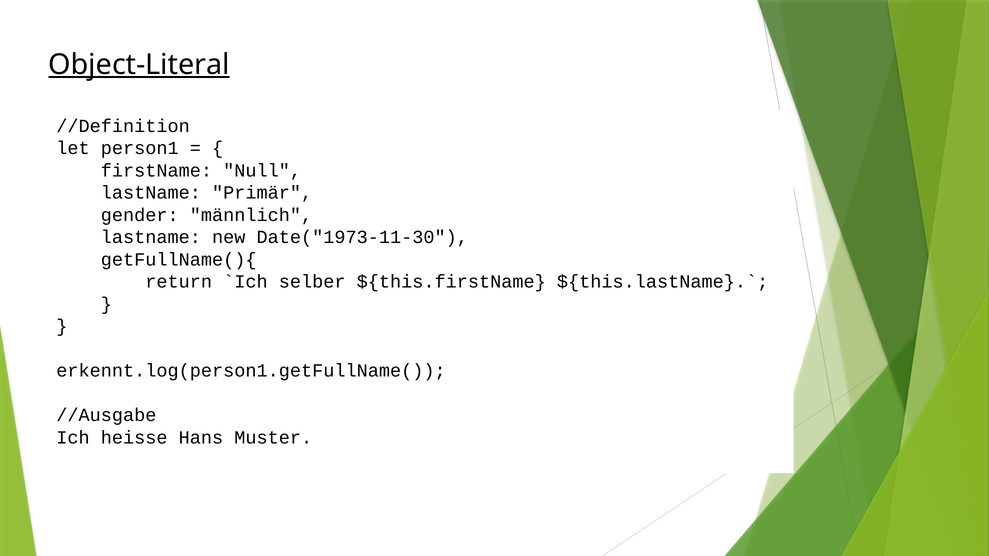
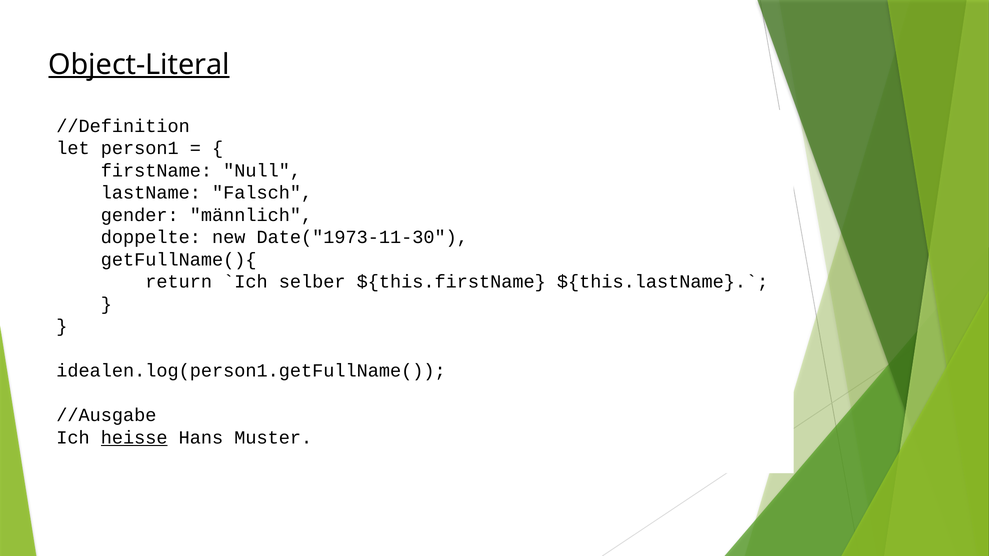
Primär: Primär -> Falsch
lastname at (151, 237): lastname -> doppelte
erkennt.log(person1.getFullName(: erkennt.log(person1.getFullName( -> idealen.log(person1.getFullName(
heisse underline: none -> present
